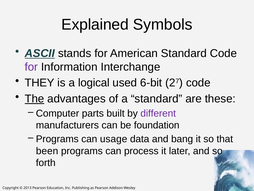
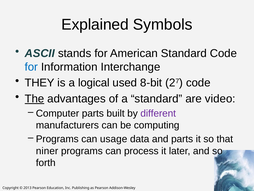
ASCII underline: present -> none
for at (31, 67) colour: purple -> blue
6-bit: 6-bit -> 8-bit
these: these -> video
foundation: foundation -> computing
and bang: bang -> parts
been: been -> niner
